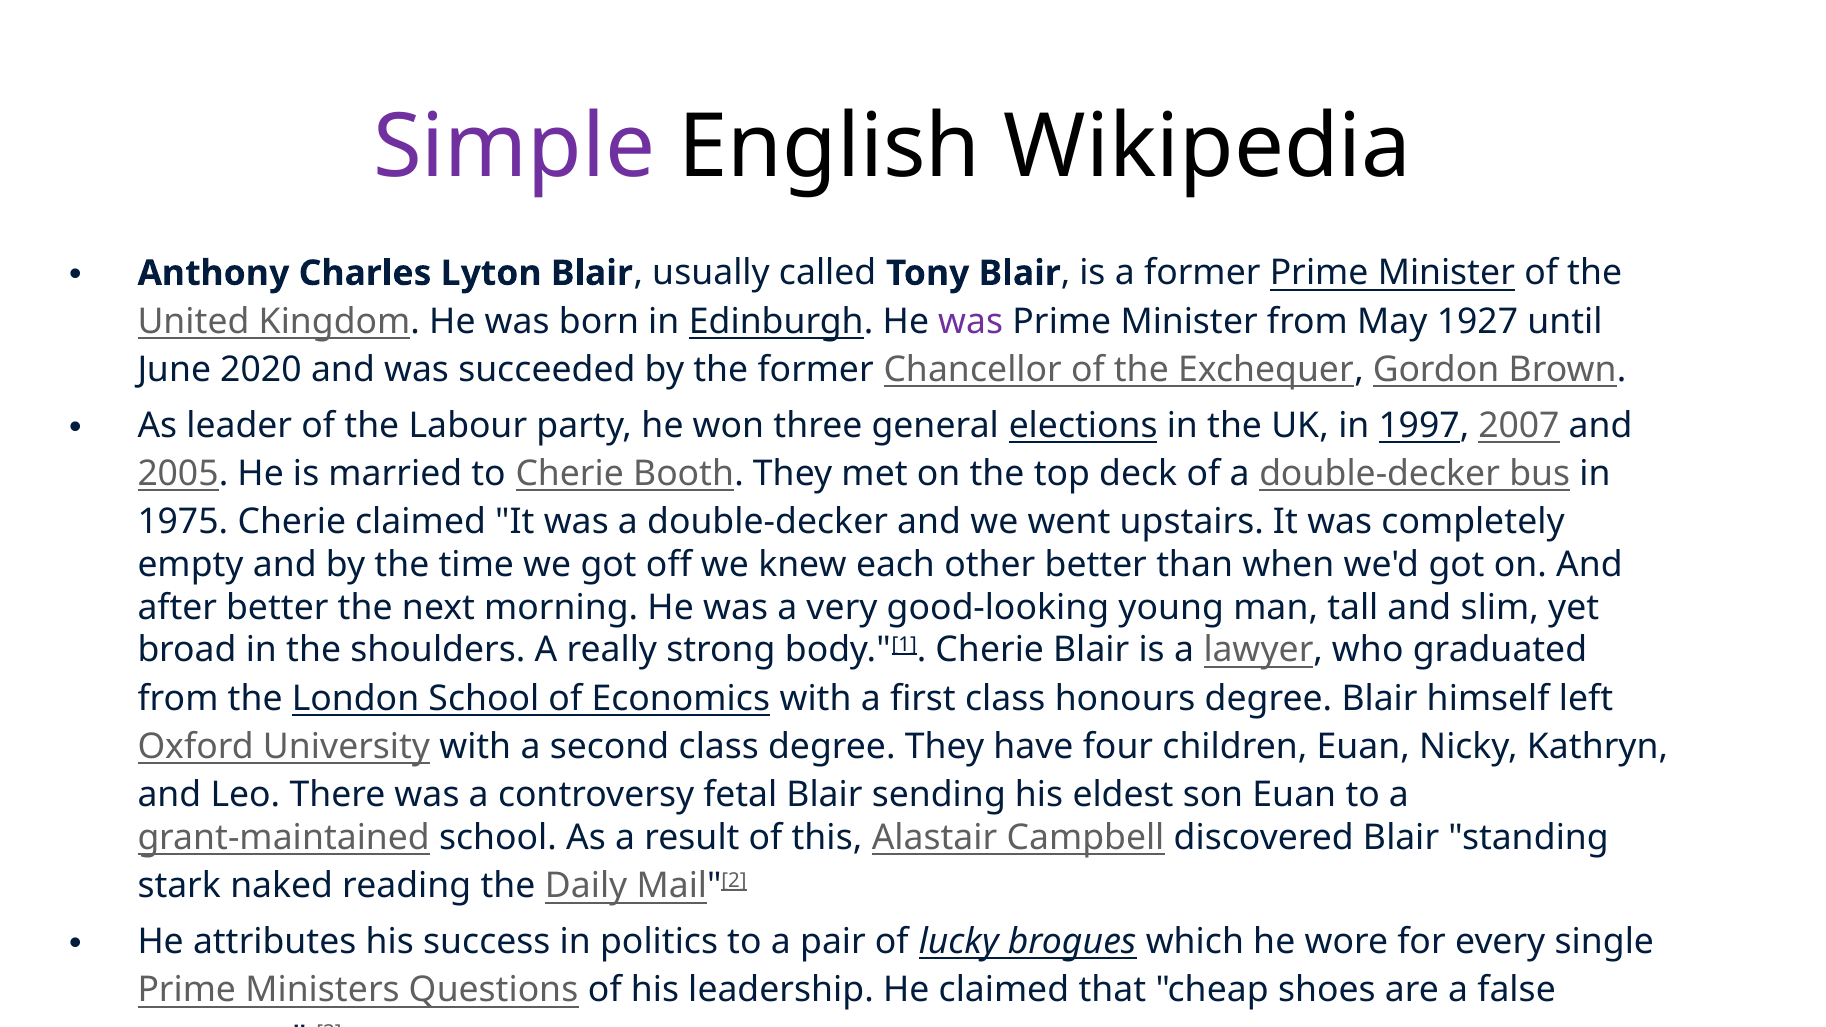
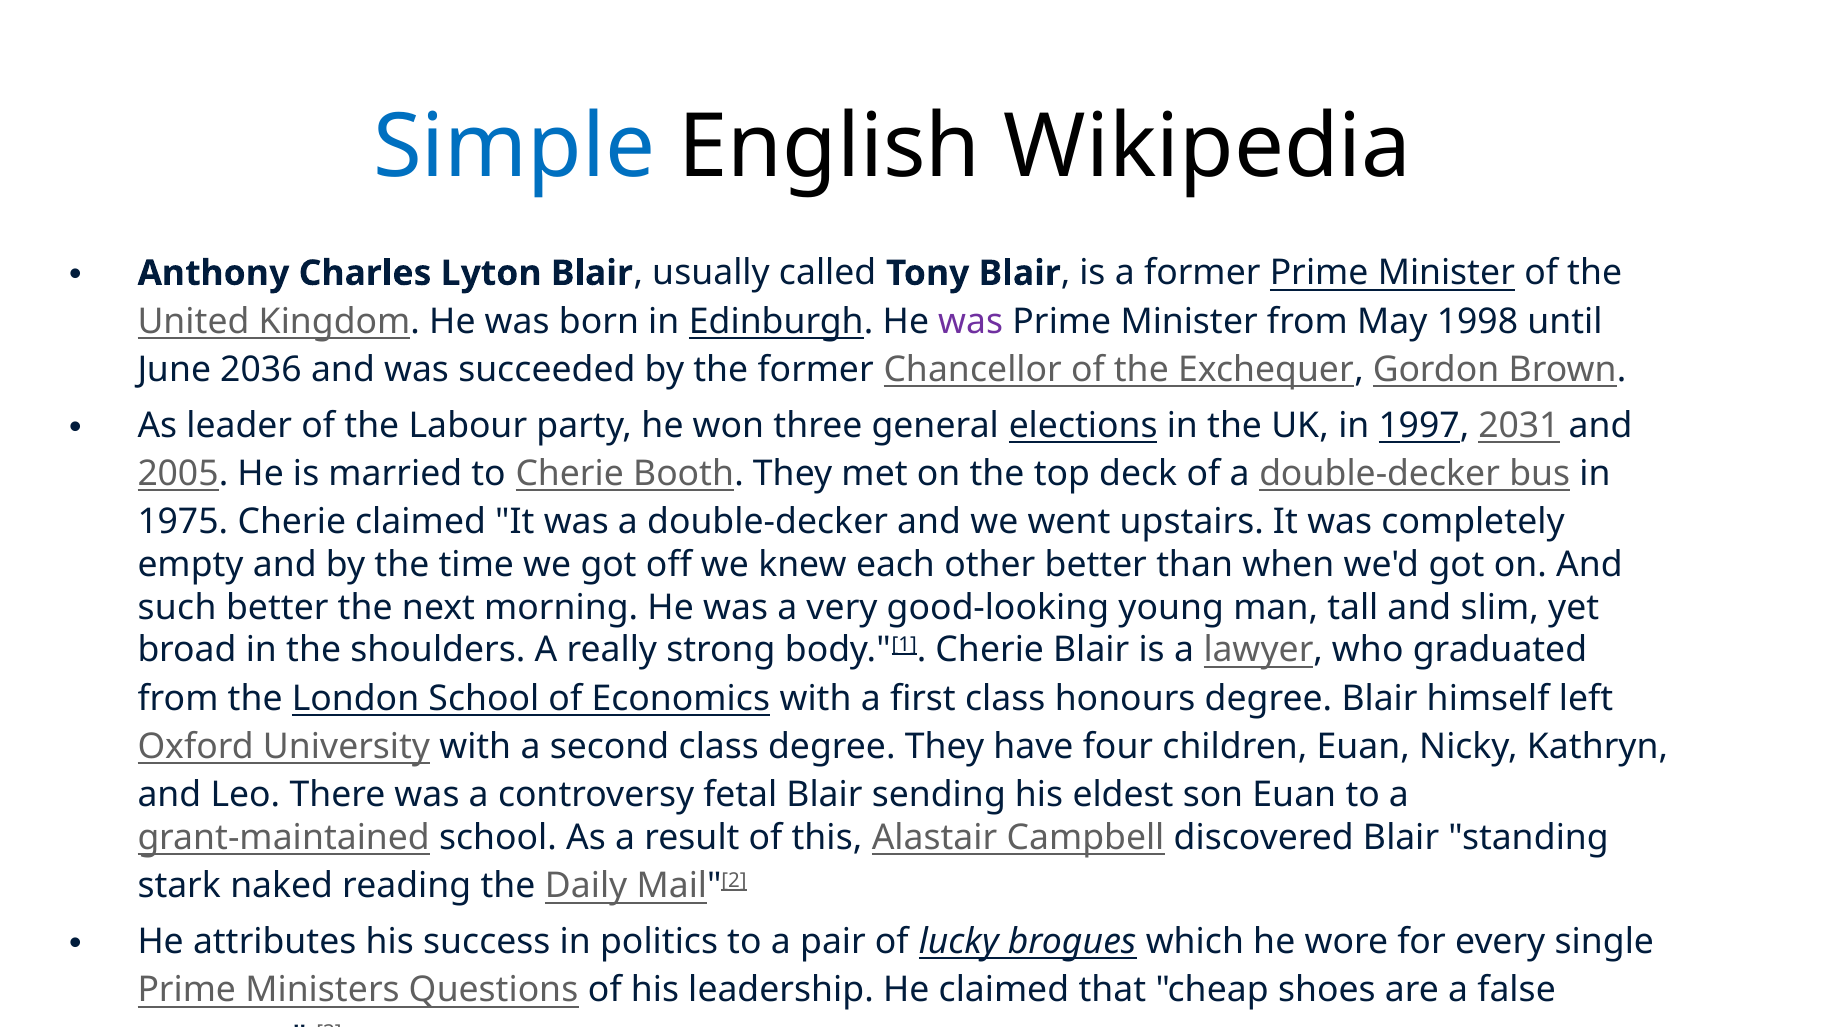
Simple colour: purple -> blue
1927: 1927 -> 1998
2020: 2020 -> 2036
2007: 2007 -> 2031
after: after -> such
